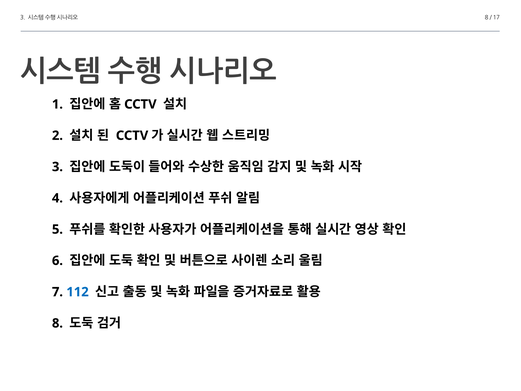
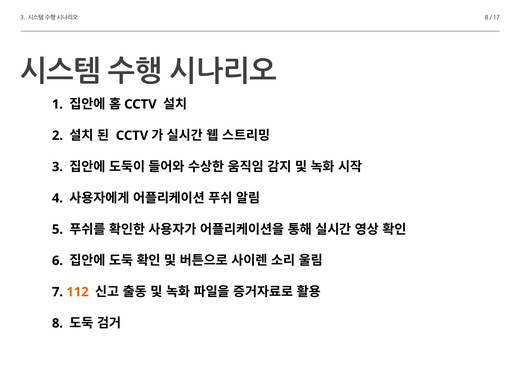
112 colour: blue -> orange
